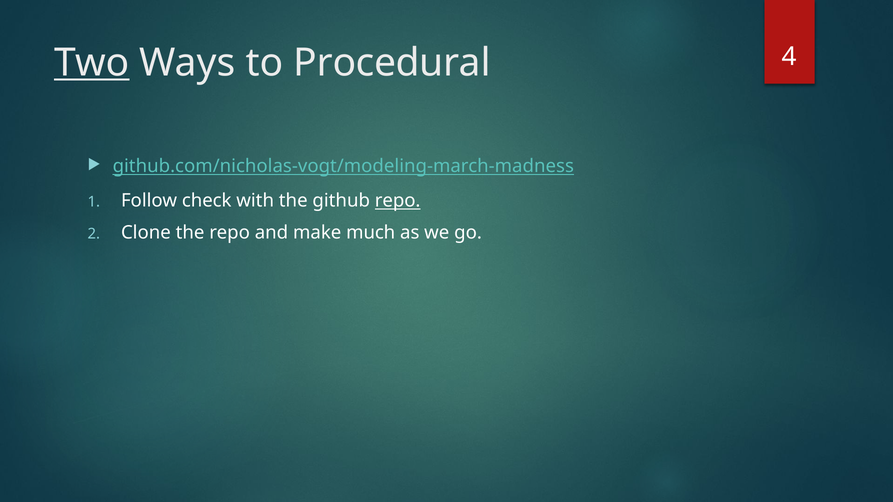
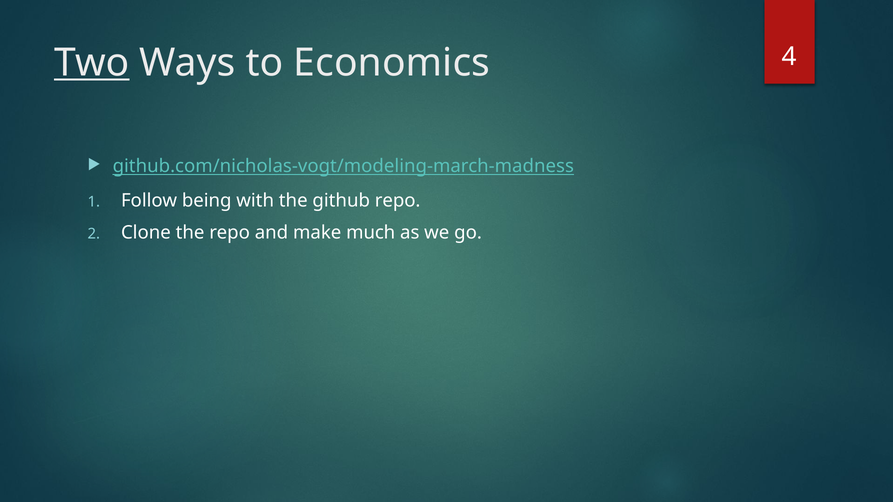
Procedural: Procedural -> Economics
check: check -> being
repo at (398, 201) underline: present -> none
